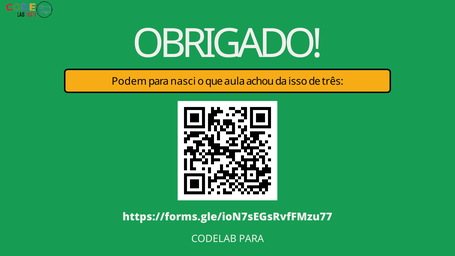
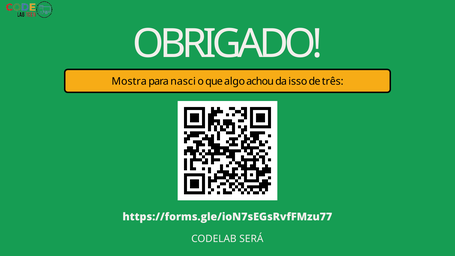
Podem: Podem -> Mostra
aula: aula -> algo
CODELAB PARA: PARA -> SERÁ
